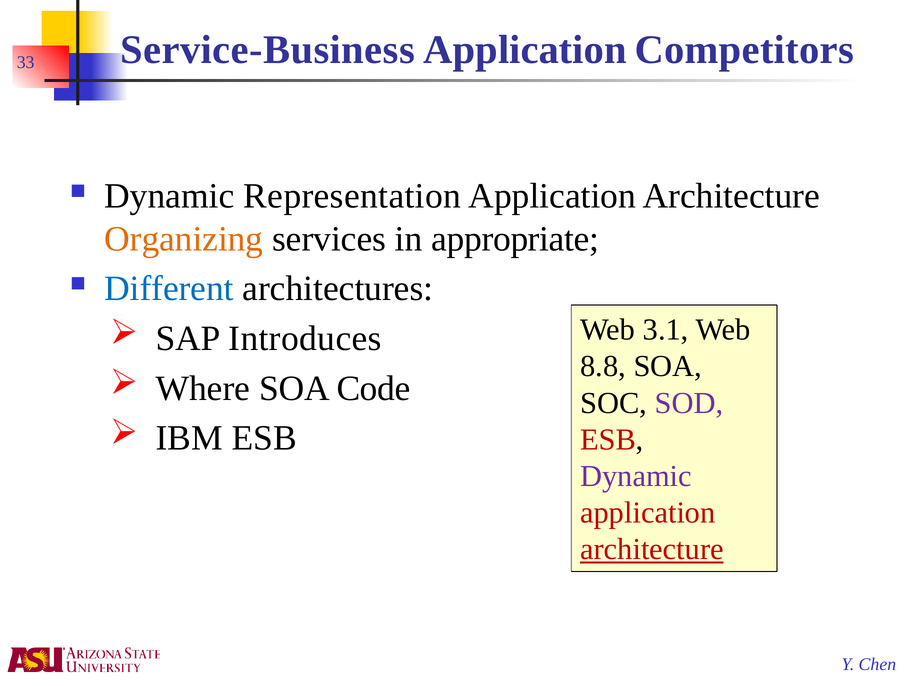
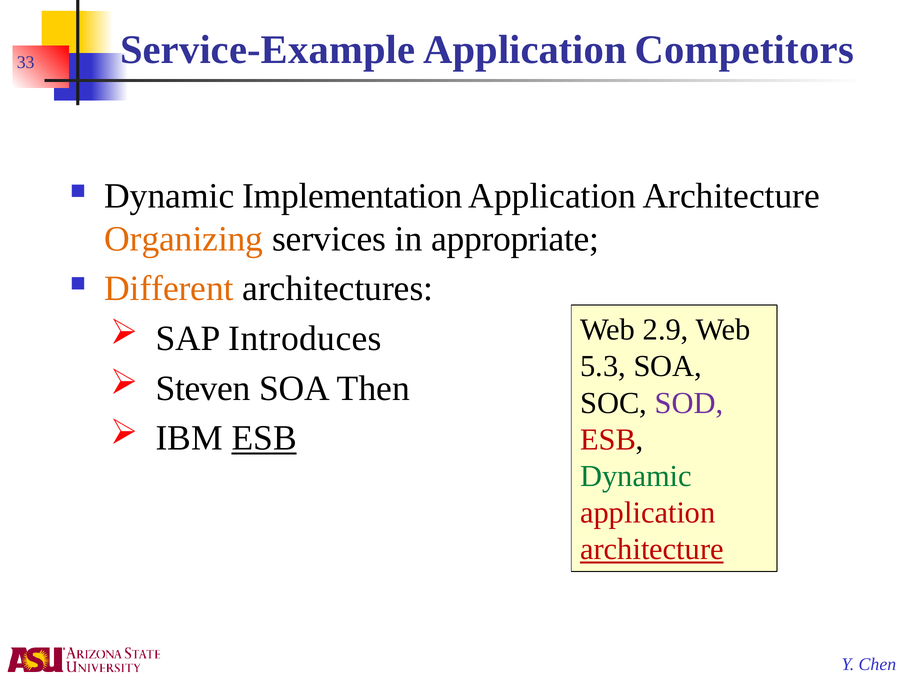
Service-Business: Service-Business -> Service-Example
Representation: Representation -> Implementation
Different colour: blue -> orange
3.1: 3.1 -> 2.9
8.8: 8.8 -> 5.3
Where: Where -> Steven
Code: Code -> Then
ESB at (264, 438) underline: none -> present
Dynamic at (636, 476) colour: purple -> green
